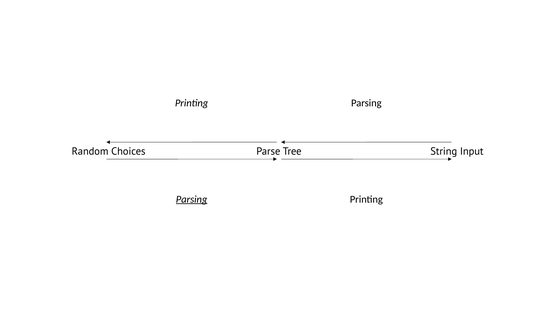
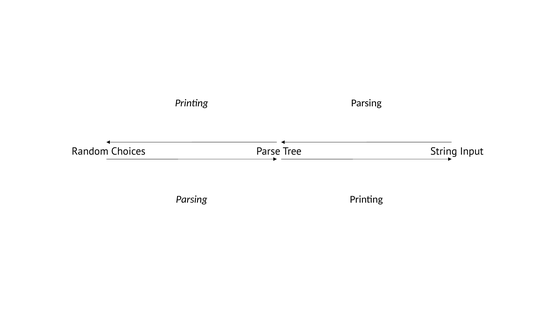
Parsing at (192, 199) underline: present -> none
